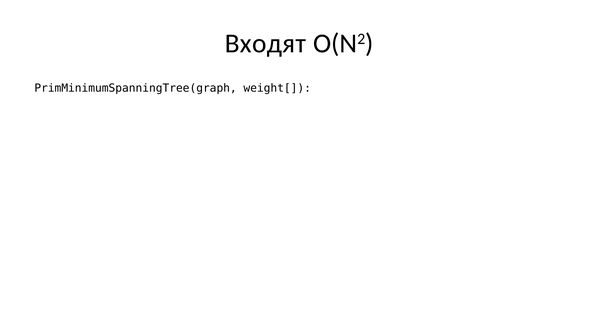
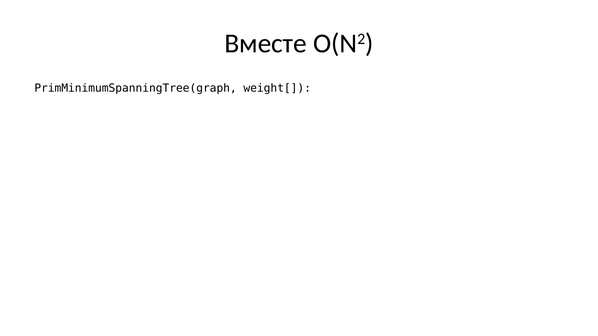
Входят: Входят -> Вместе
